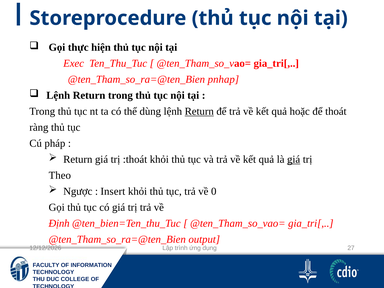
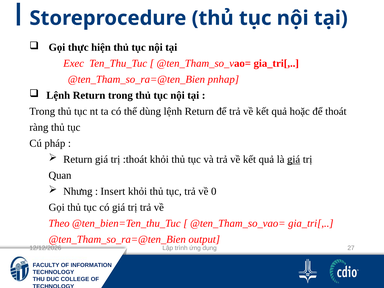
Return at (199, 111) underline: present -> none
Theo: Theo -> Quan
Ngược: Ngược -> Nhưng
Định: Định -> Theo
